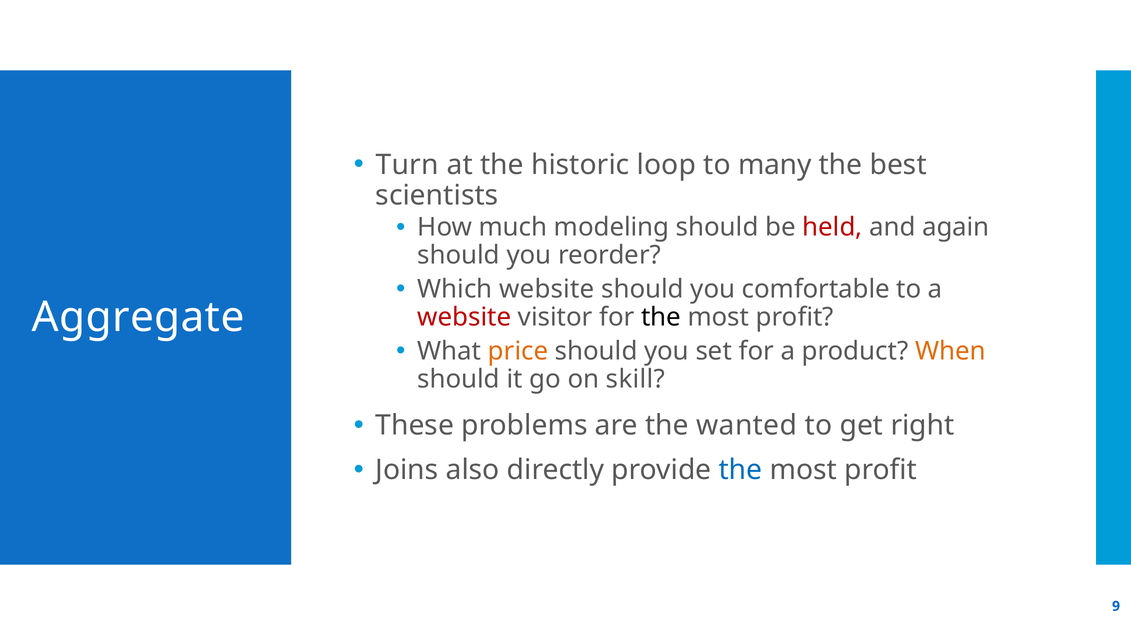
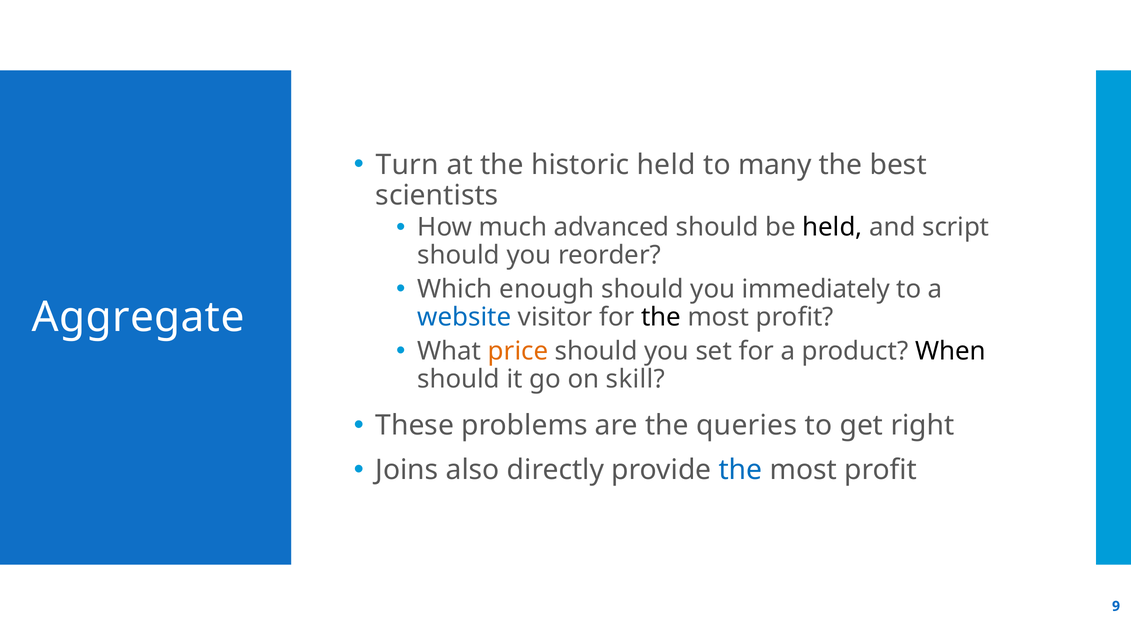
historic loop: loop -> held
modeling: modeling -> advanced
held at (832, 227) colour: red -> black
again: again -> script
Which website: website -> enough
comfortable: comfortable -> immediately
website at (464, 317) colour: red -> blue
When colour: orange -> black
wanted: wanted -> queries
